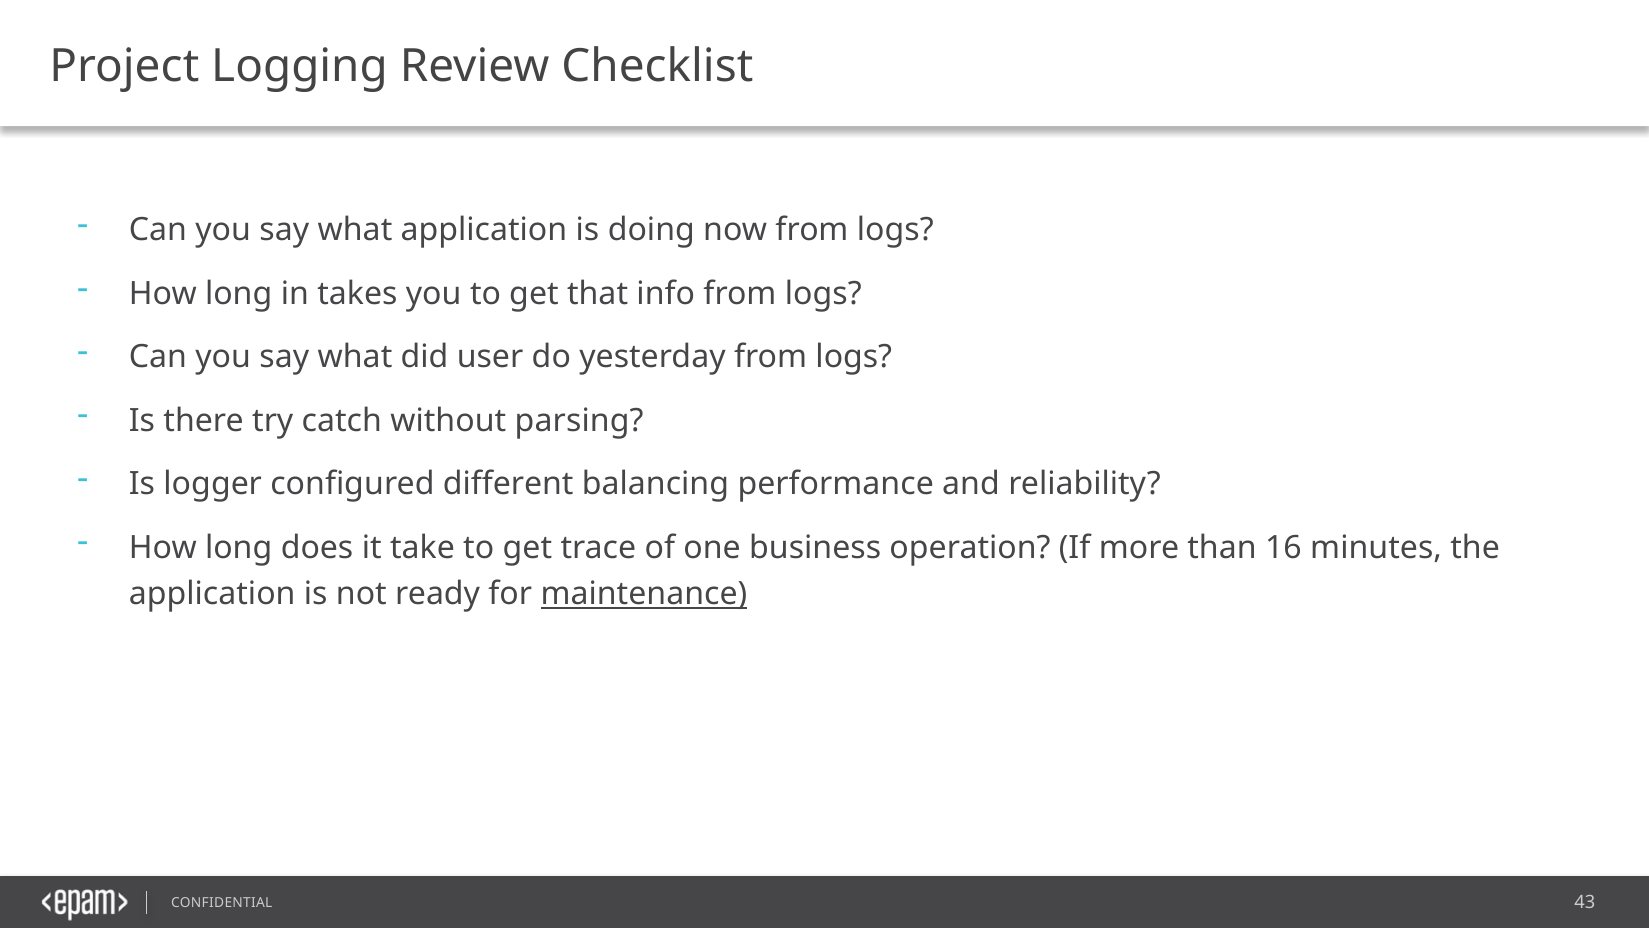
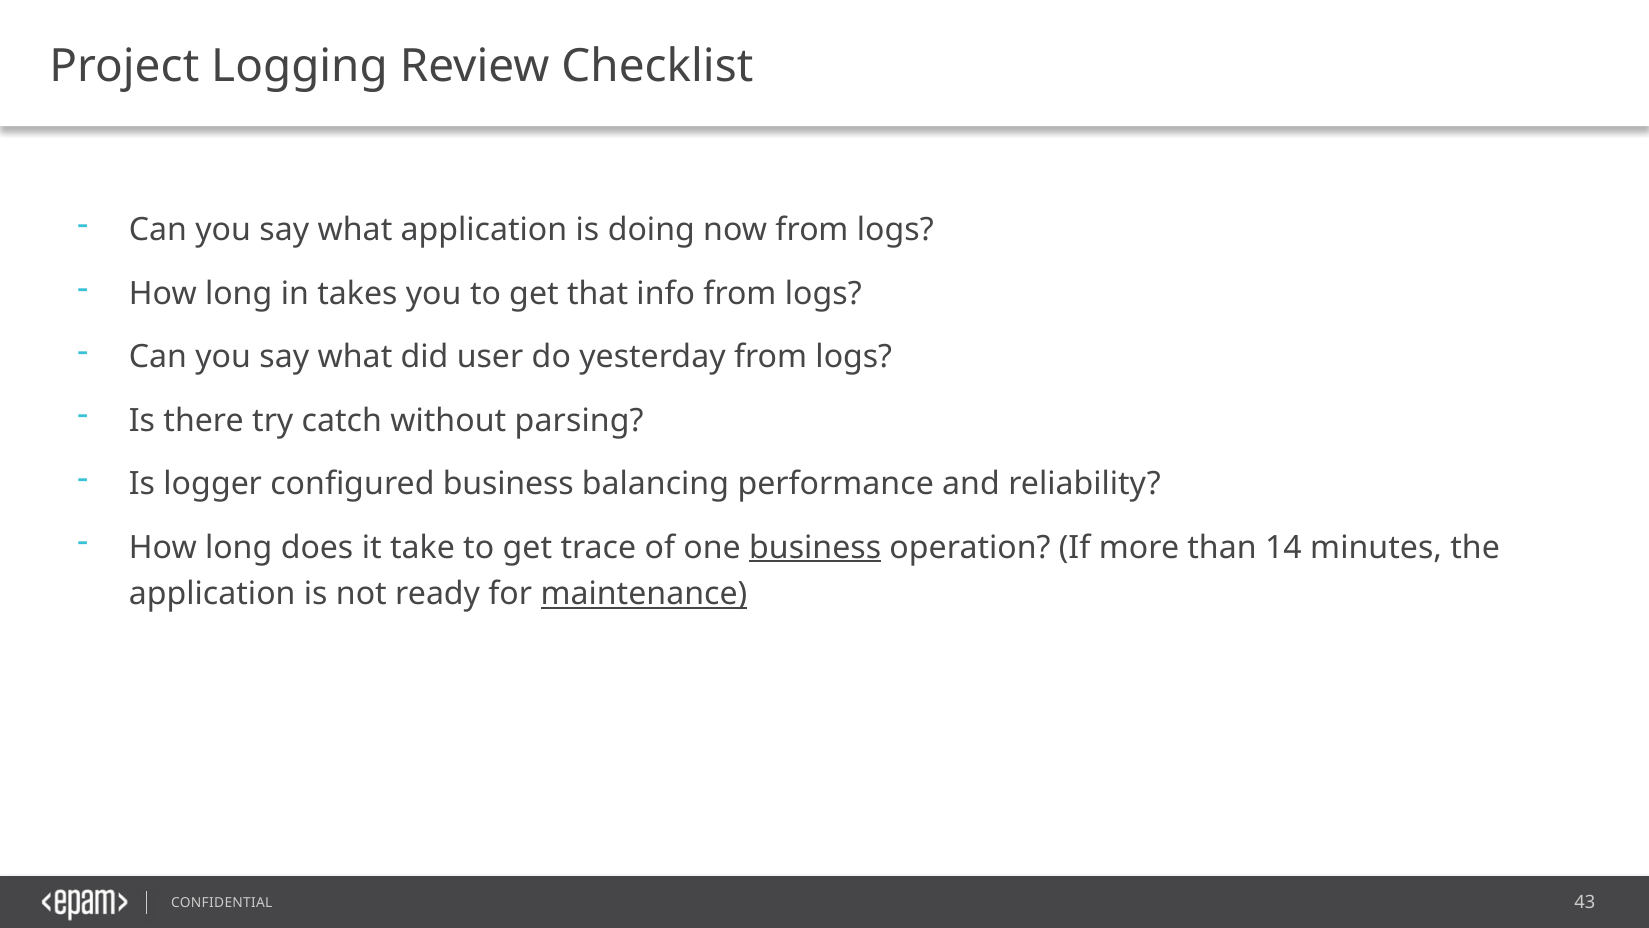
configured different: different -> business
business at (815, 547) underline: none -> present
16: 16 -> 14
